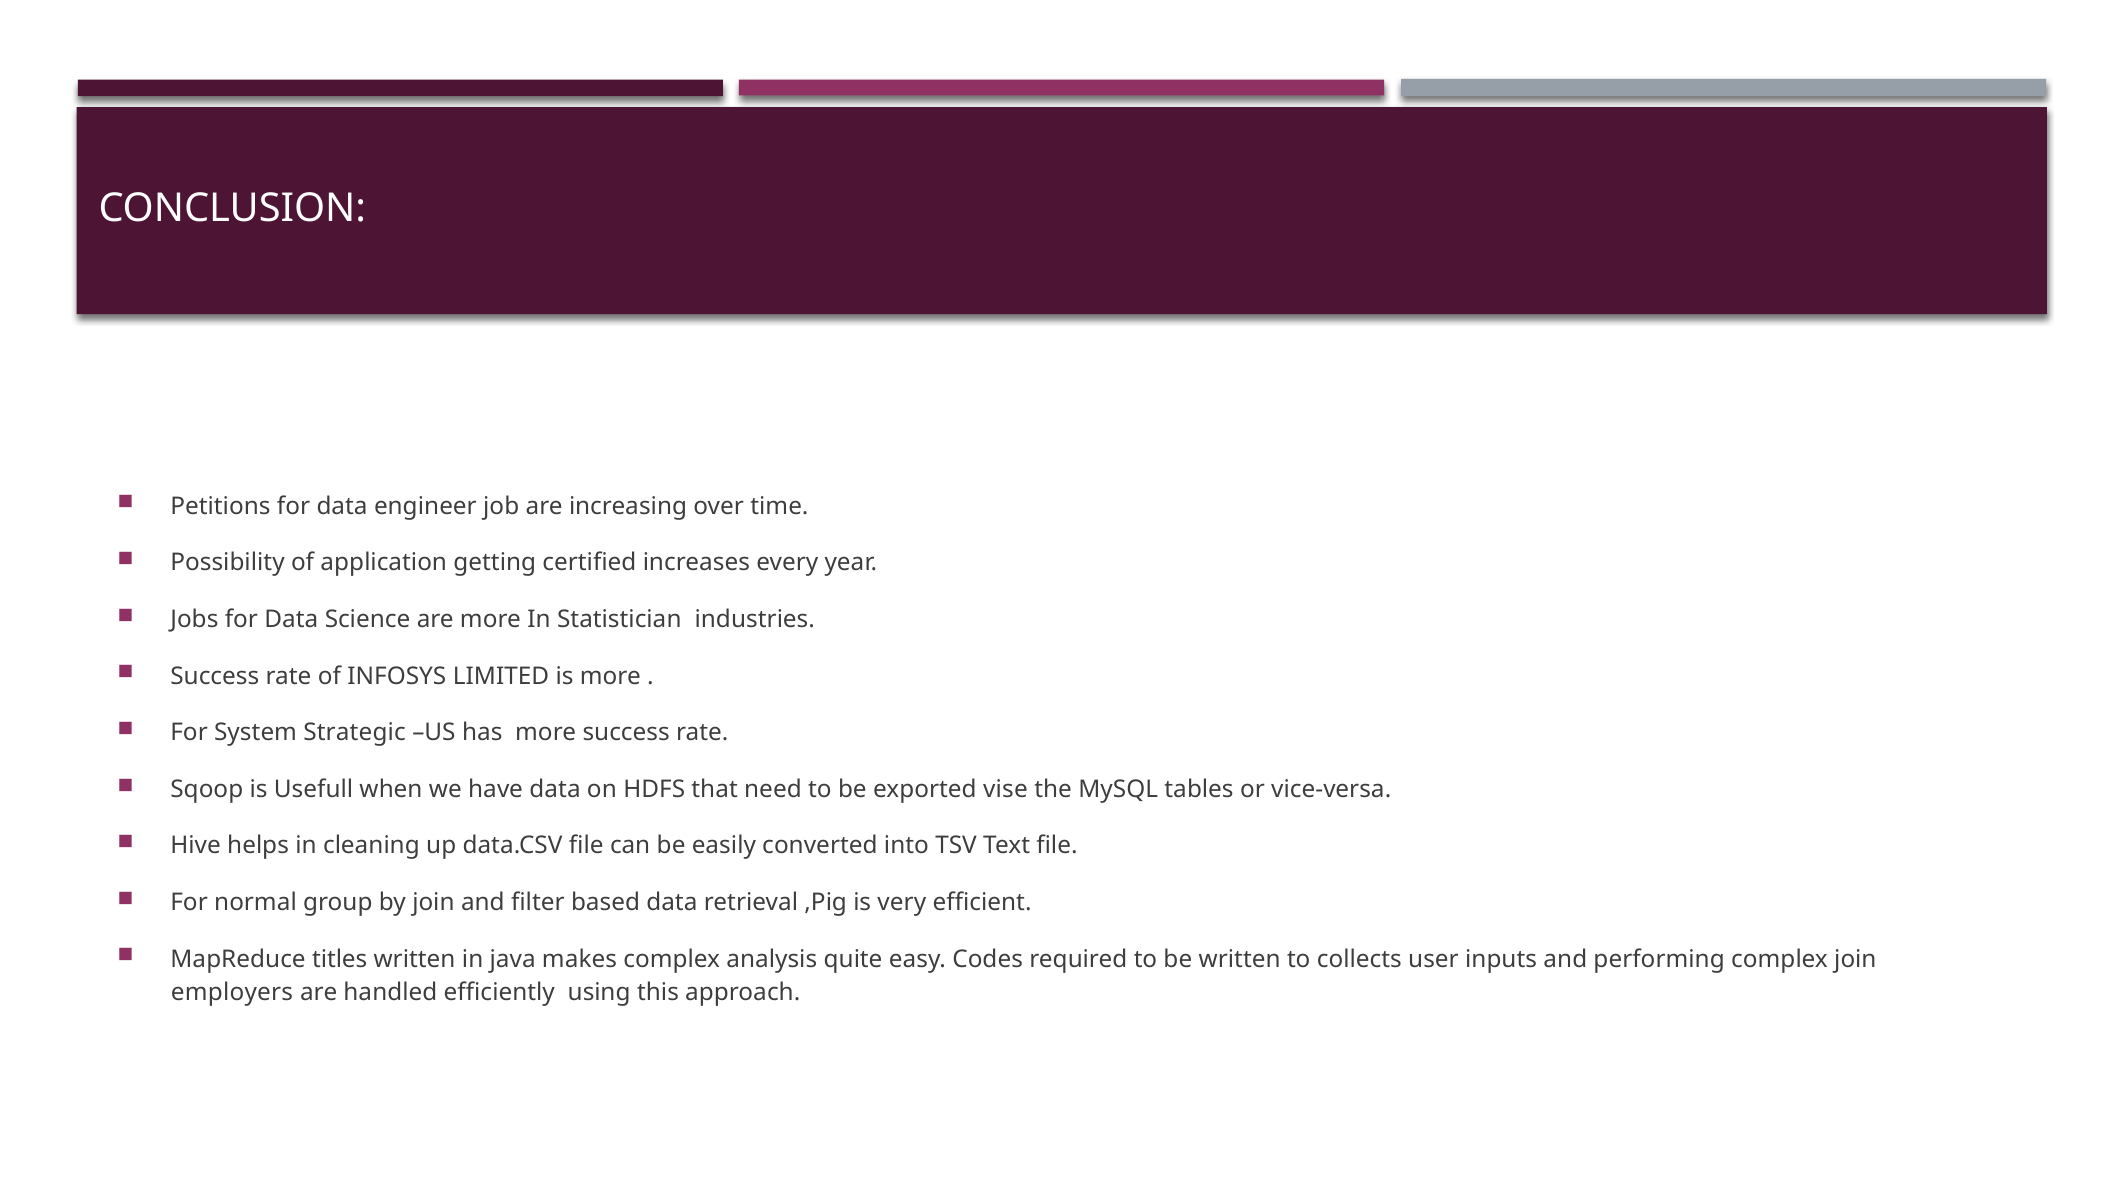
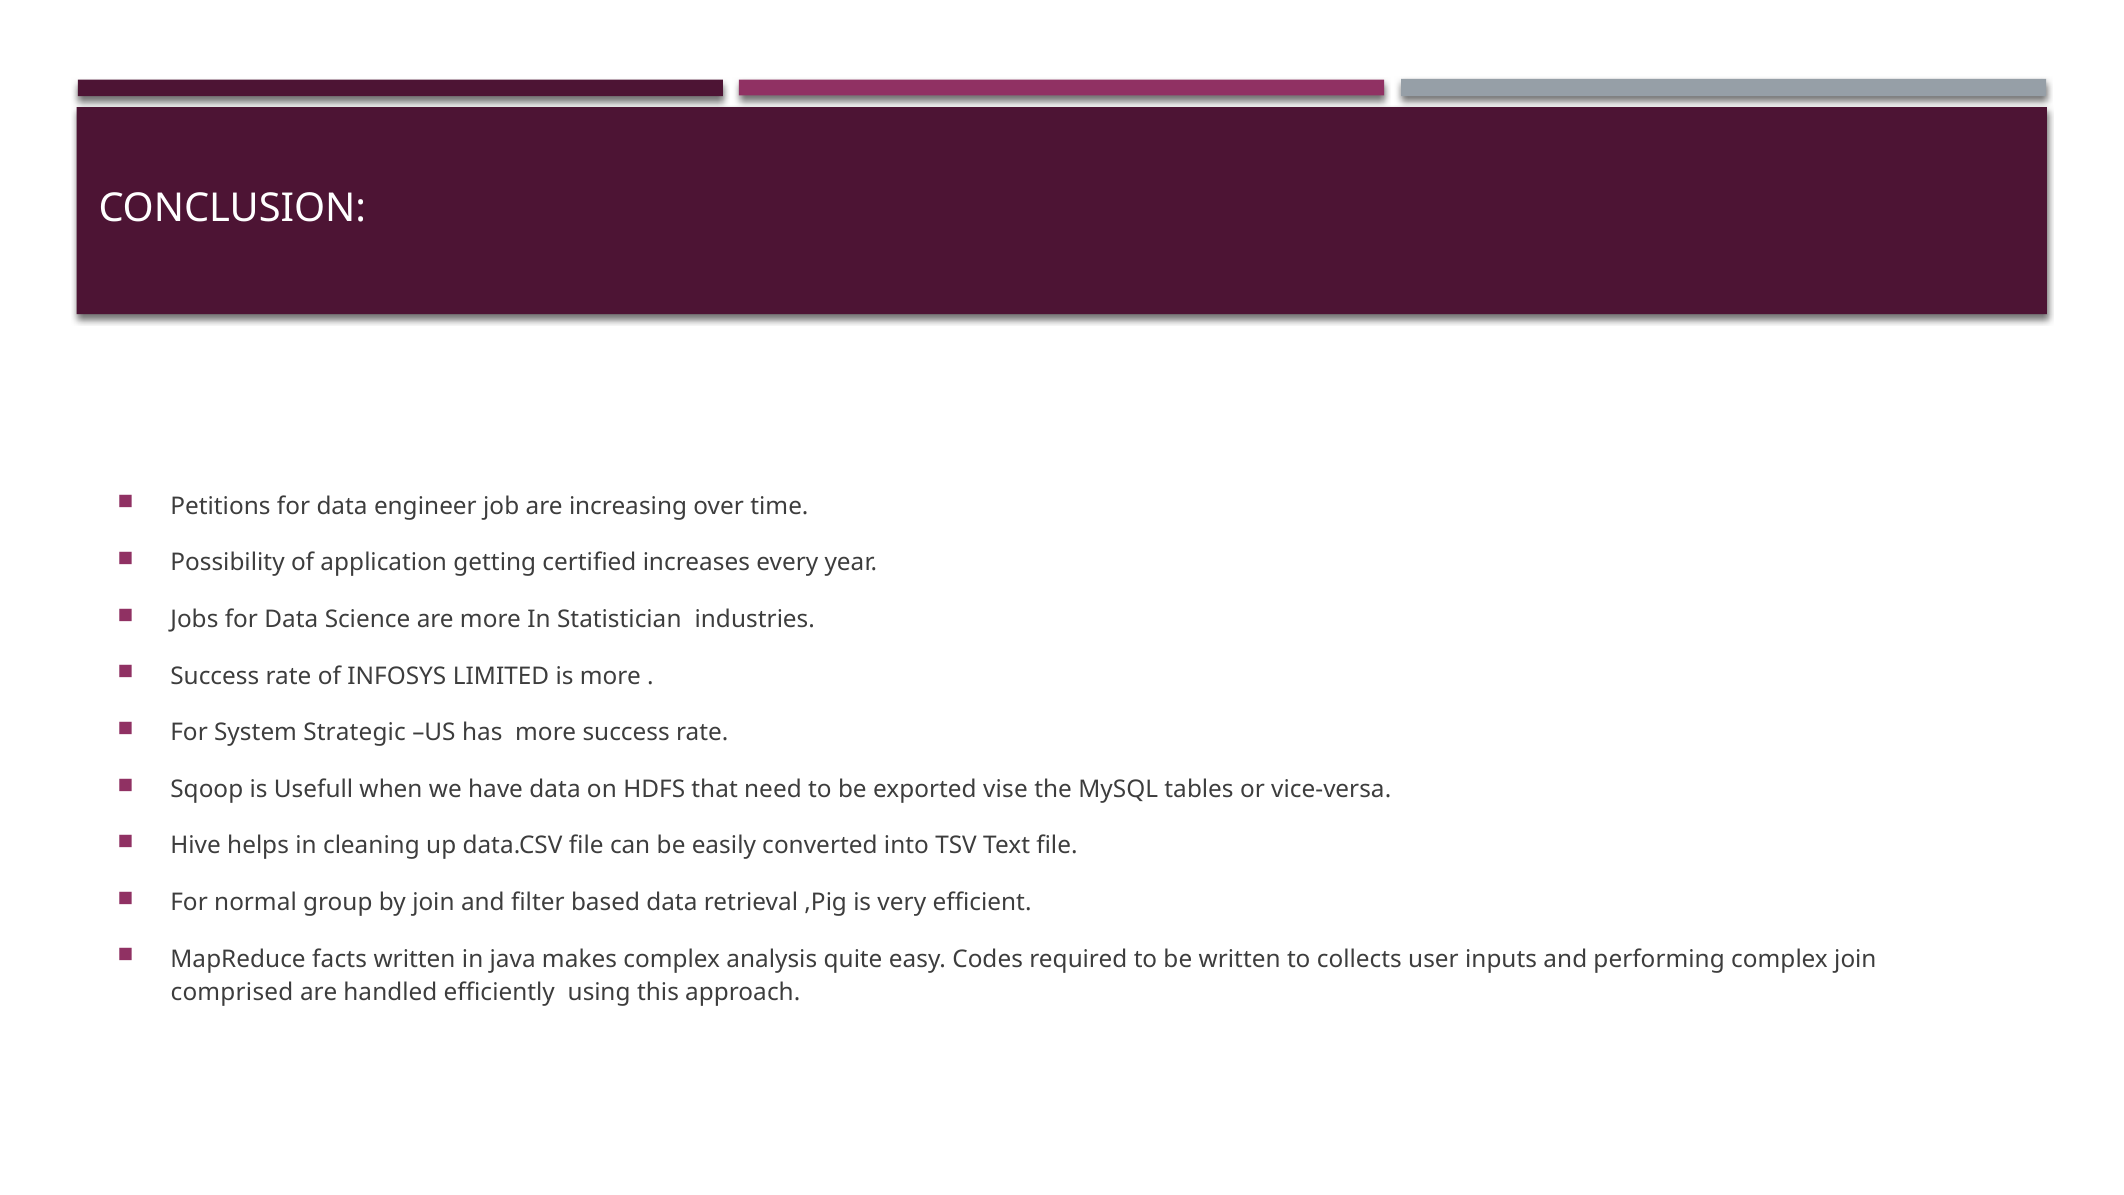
titles: titles -> facts
employers: employers -> comprised
